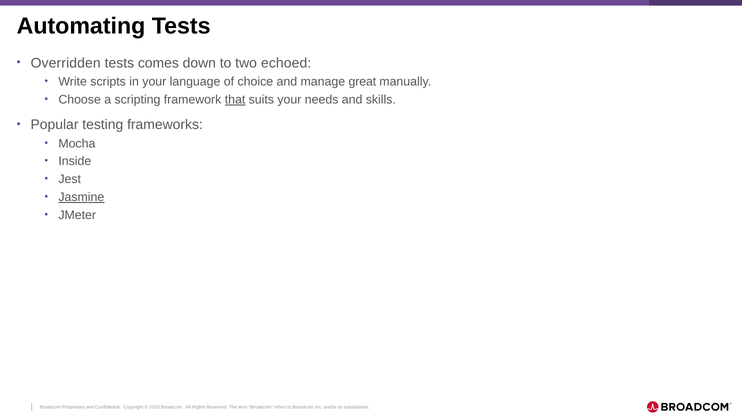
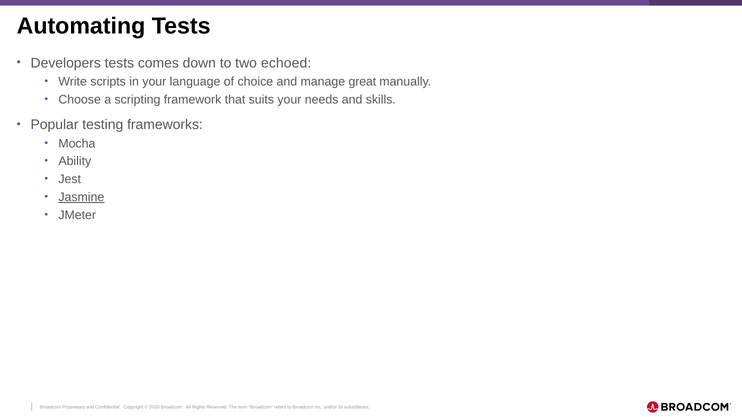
Overridden: Overridden -> Developers
that underline: present -> none
Inside: Inside -> Ability
